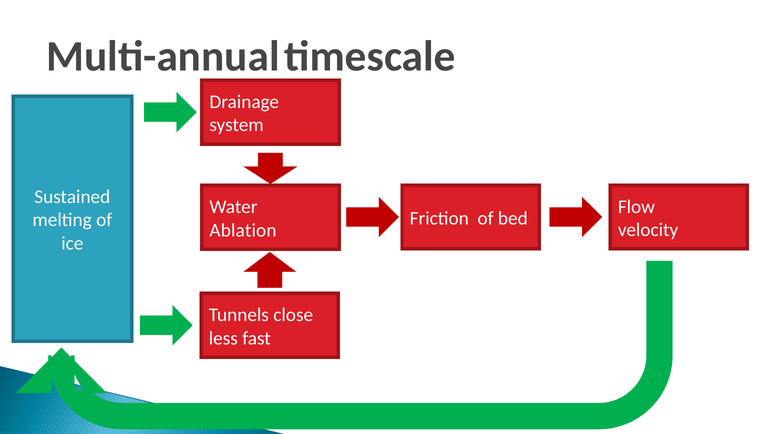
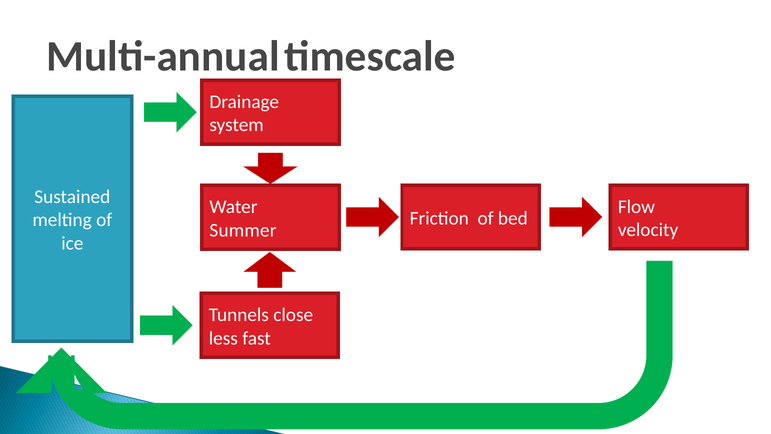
Ablation: Ablation -> Summer
